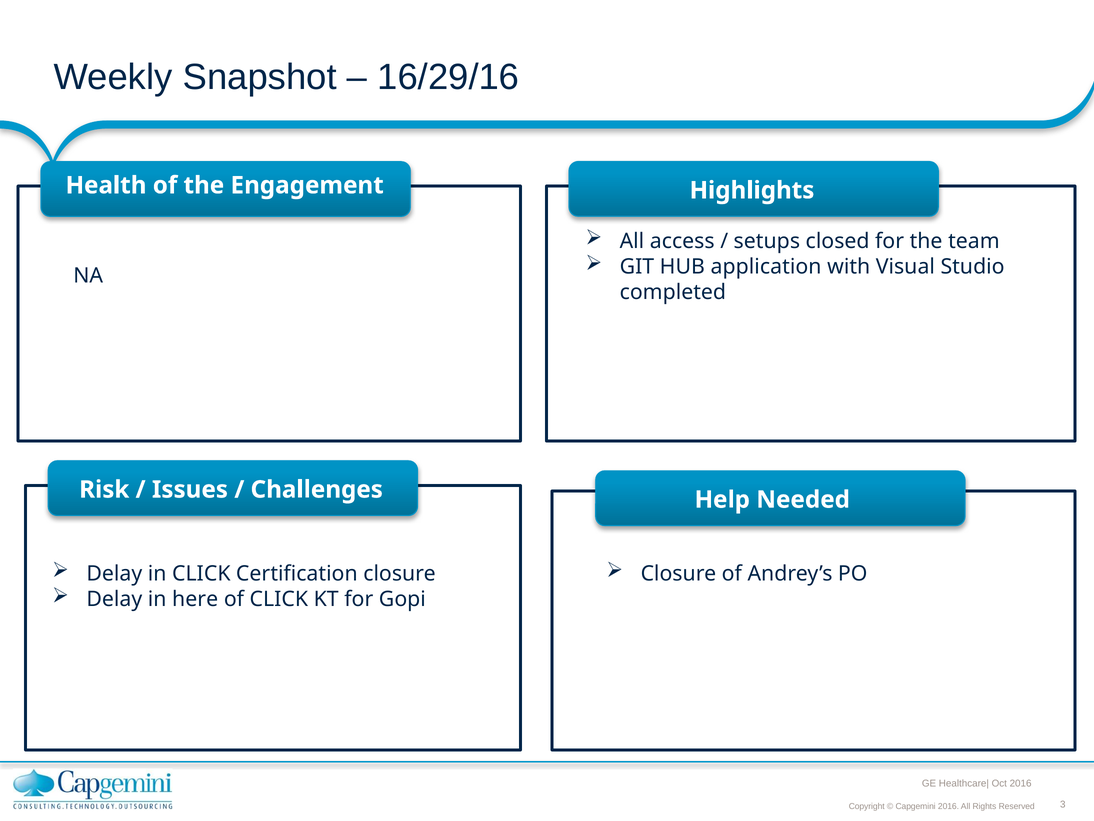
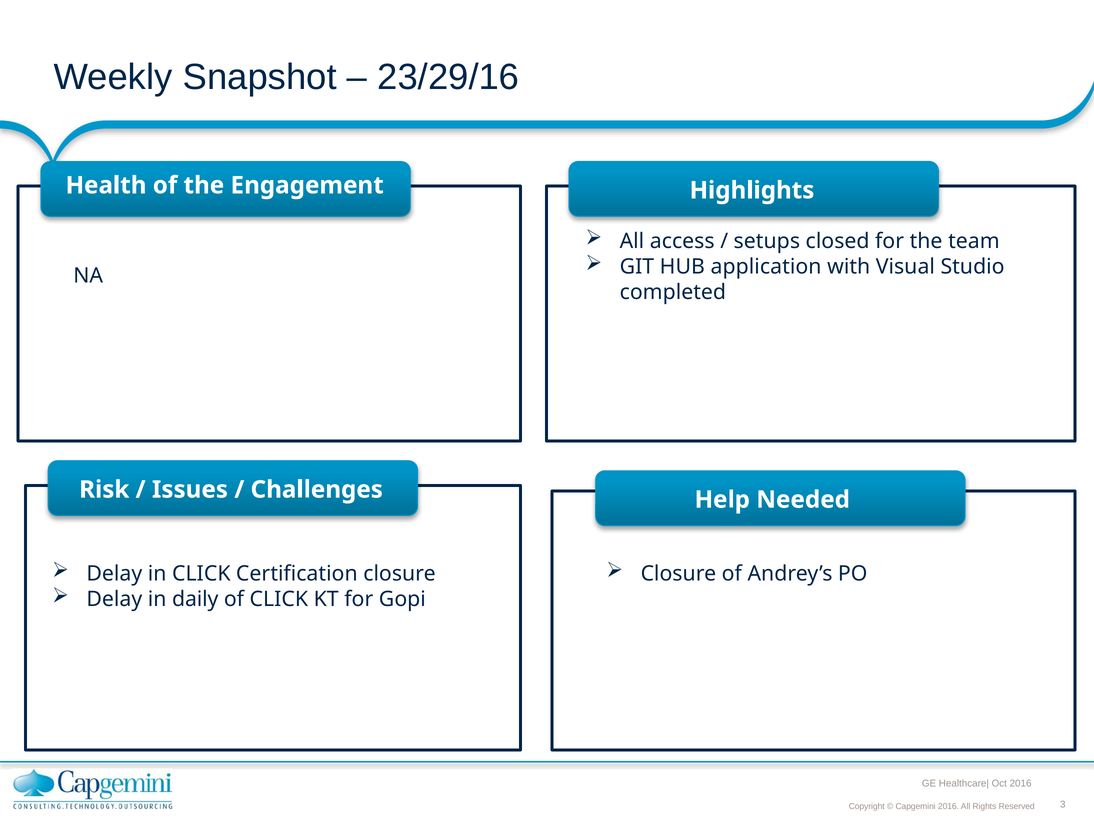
16/29/16: 16/29/16 -> 23/29/16
here: here -> daily
